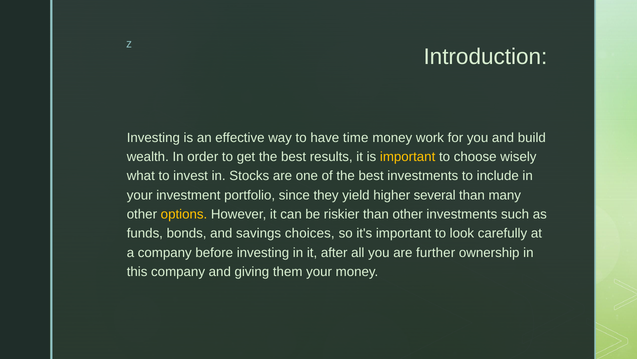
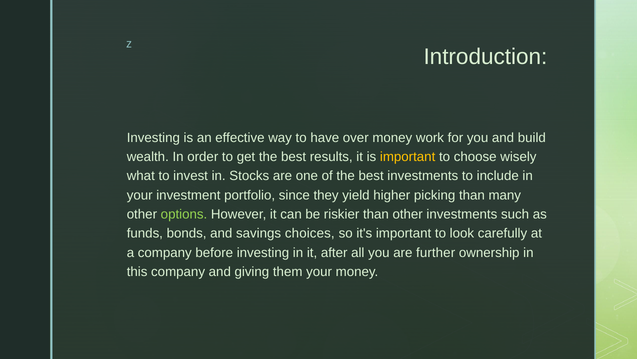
time: time -> over
several: several -> picking
options colour: yellow -> light green
